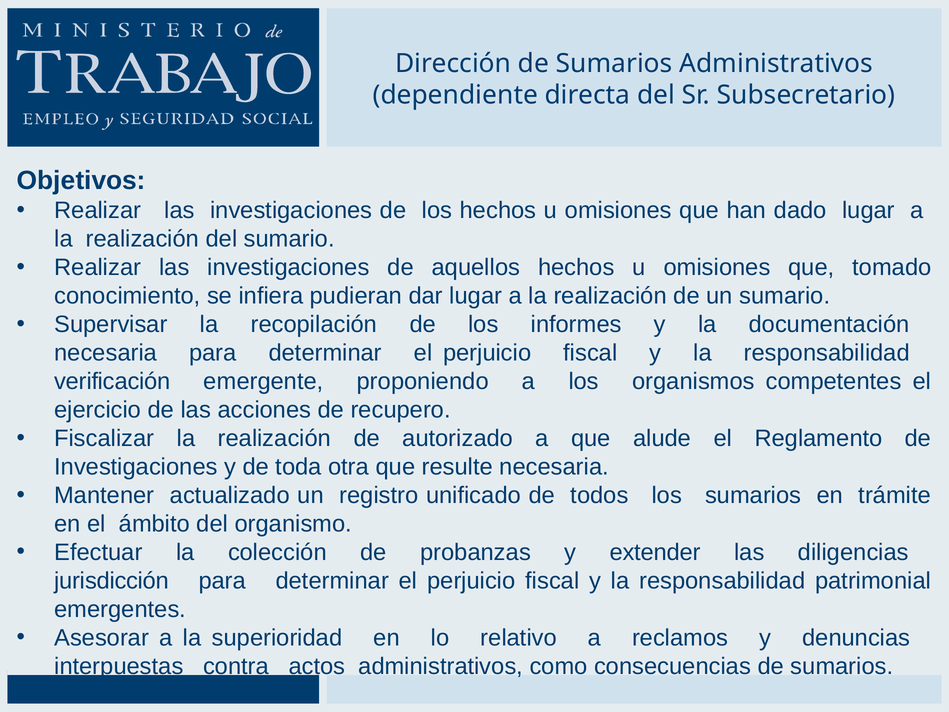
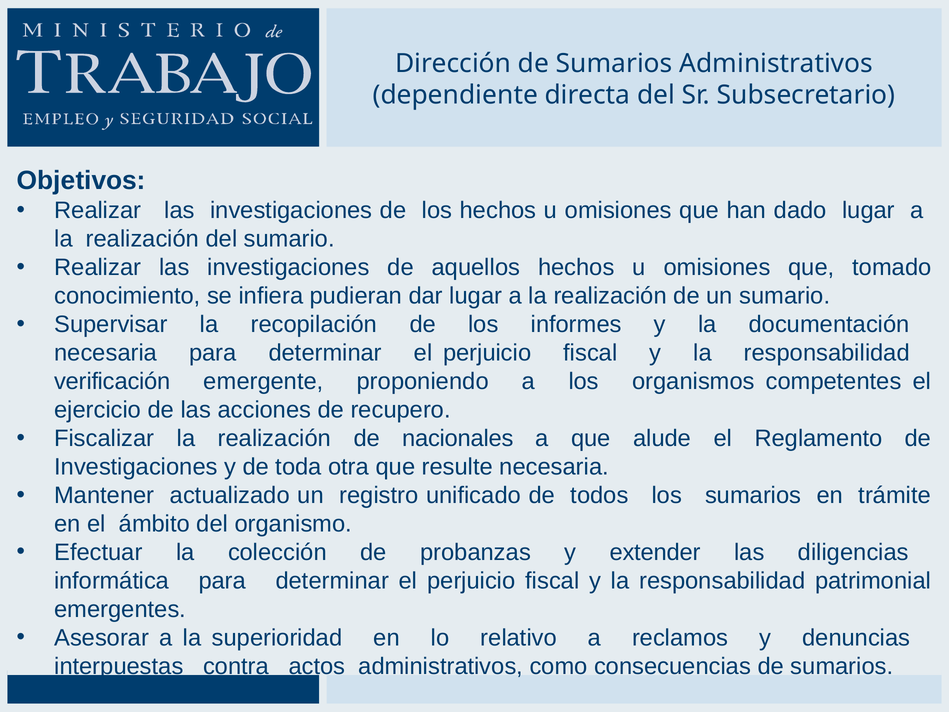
autorizado: autorizado -> nacionales
jurisdicción: jurisdicción -> informática
